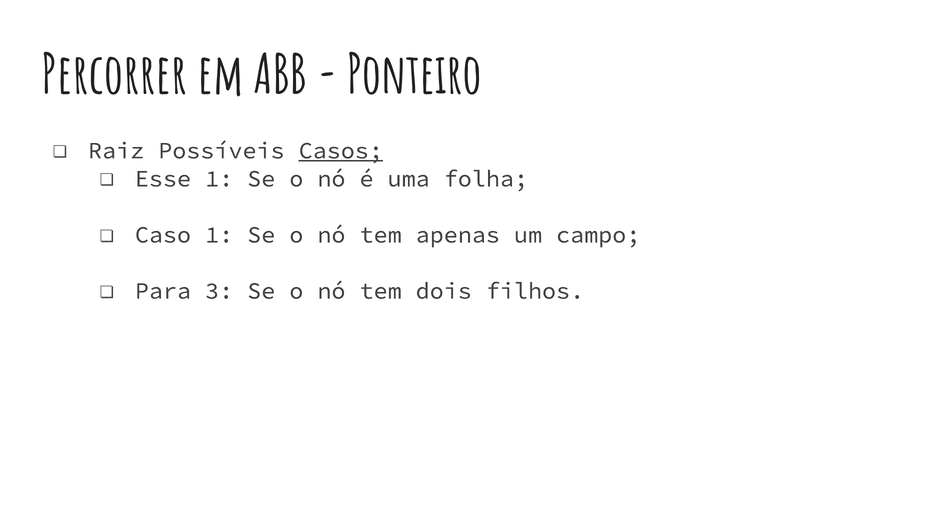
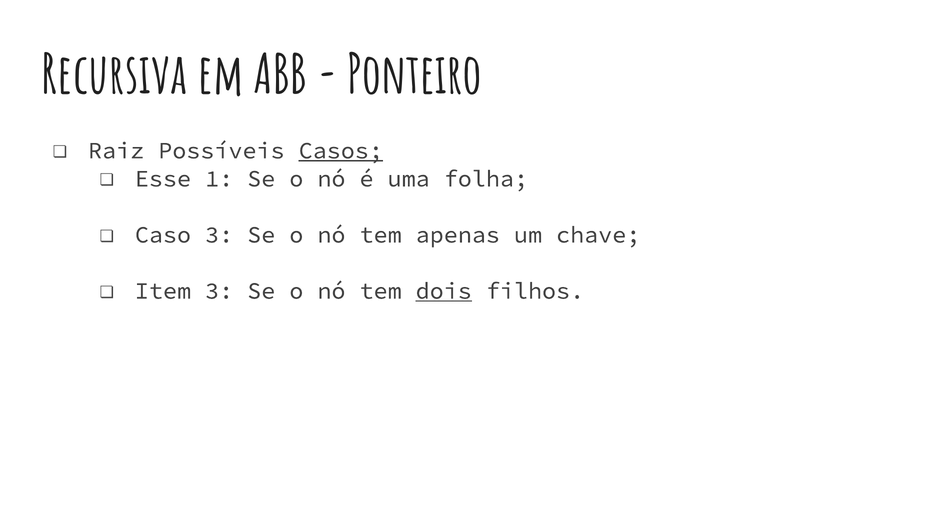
Percorrer: Percorrer -> Recursiva
Caso 1: 1 -> 3
campo: campo -> chave
Para: Para -> Item
dois underline: none -> present
